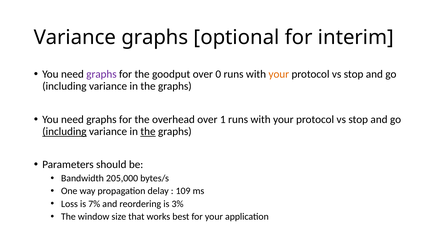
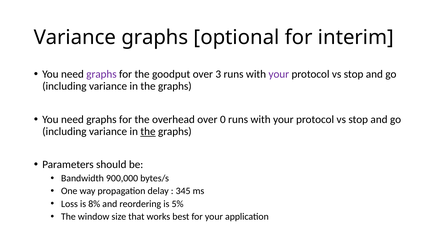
0: 0 -> 3
your at (279, 74) colour: orange -> purple
1: 1 -> 0
including at (64, 132) underline: present -> none
205,000: 205,000 -> 900,000
109: 109 -> 345
7%: 7% -> 8%
3%: 3% -> 5%
